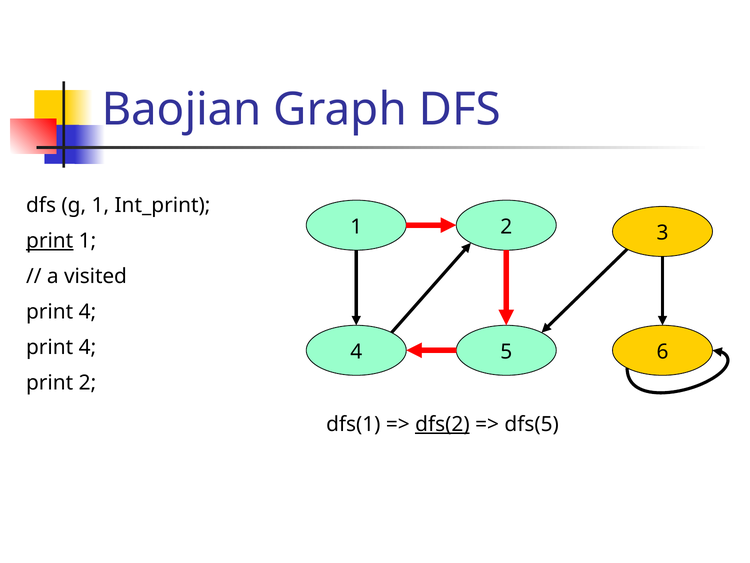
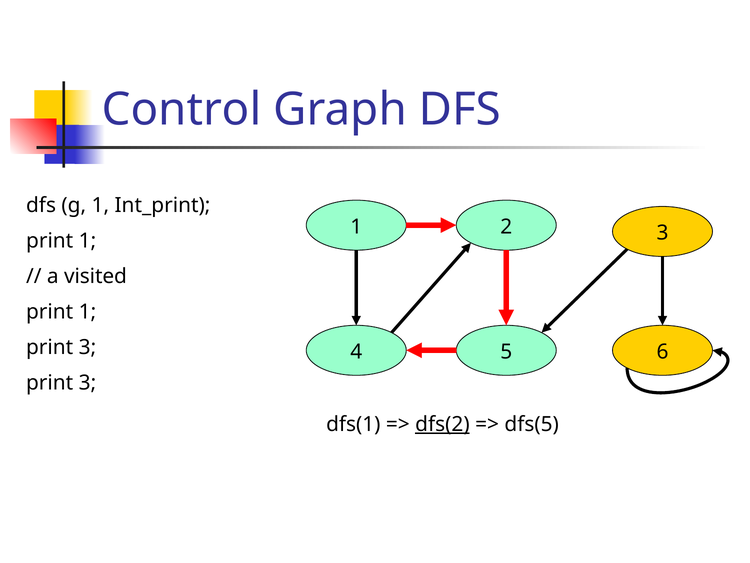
Baojian: Baojian -> Control
print at (50, 241) underline: present -> none
4 at (87, 311): 4 -> 1
4 at (87, 347): 4 -> 3
2 at (87, 382): 2 -> 3
